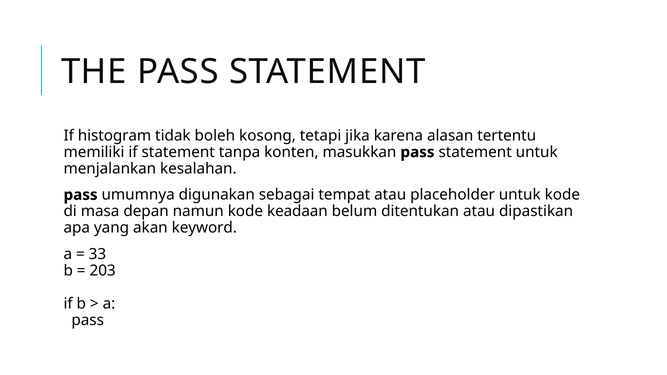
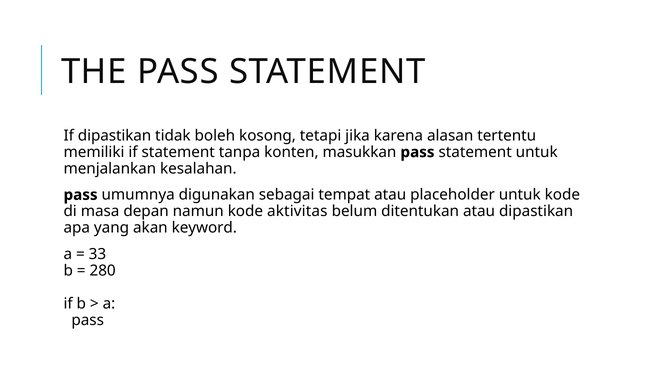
If histogram: histogram -> dipastikan
keadaan: keadaan -> aktivitas
203: 203 -> 280
